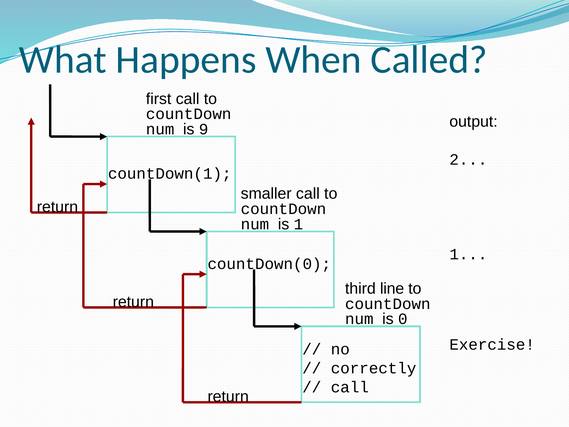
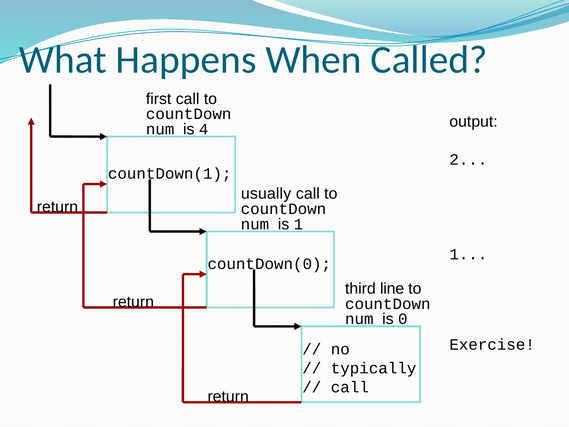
9: 9 -> 4
smaller: smaller -> usually
correctly: correctly -> typically
